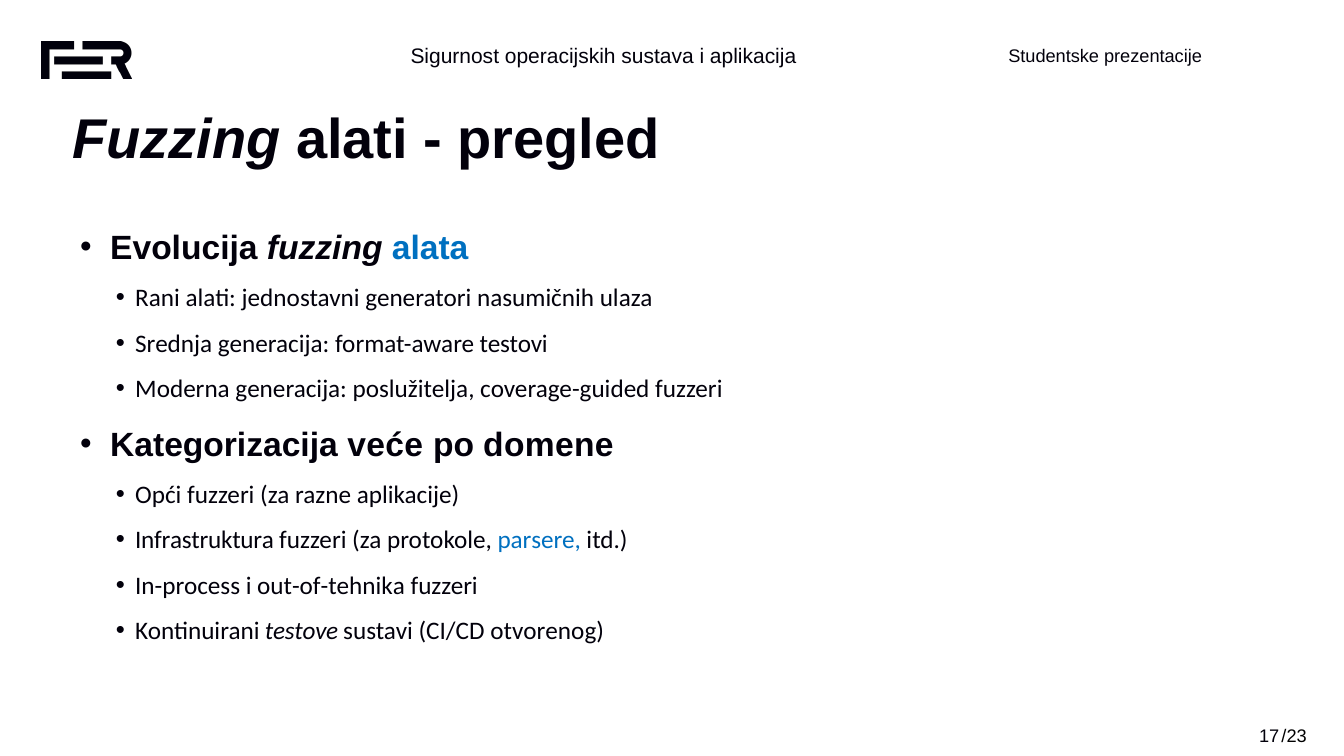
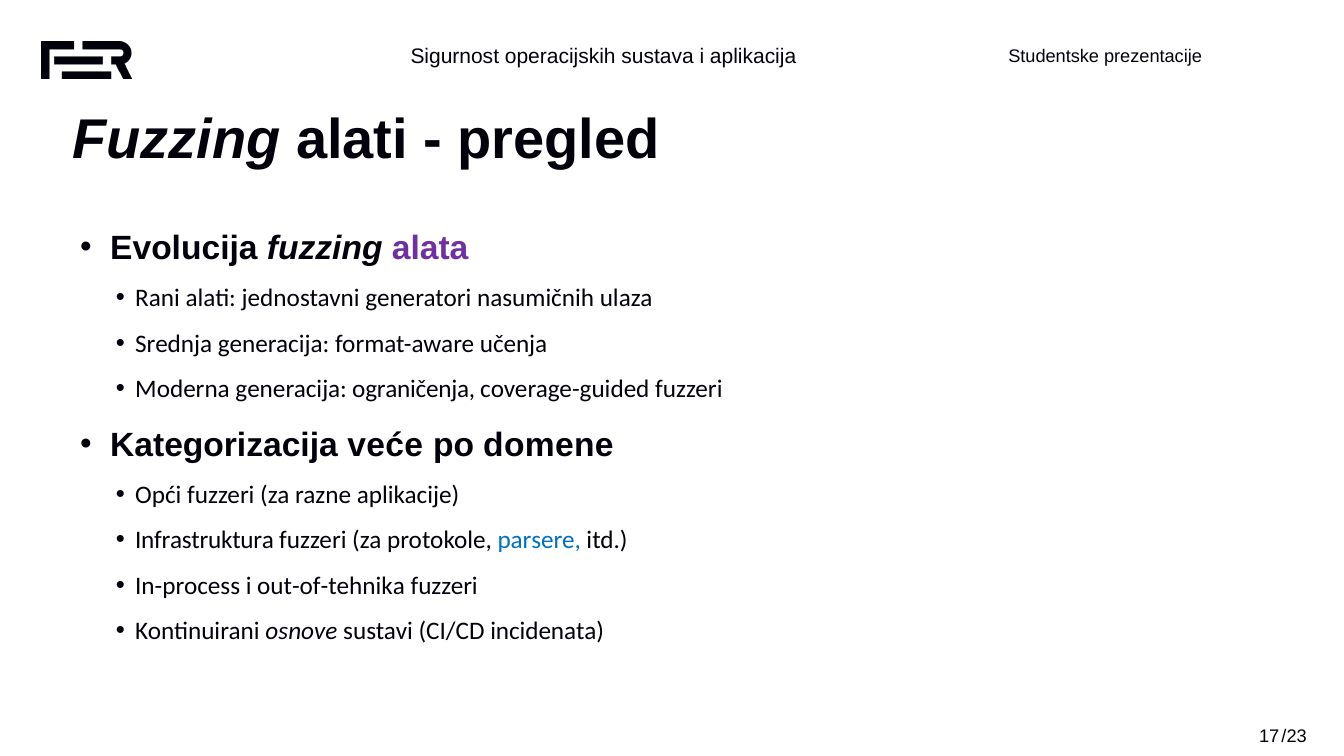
alata colour: blue -> purple
testovi: testovi -> učenja
poslužitelja: poslužitelja -> ograničenja
testove: testove -> osnove
otvorenog: otvorenog -> incidenata
